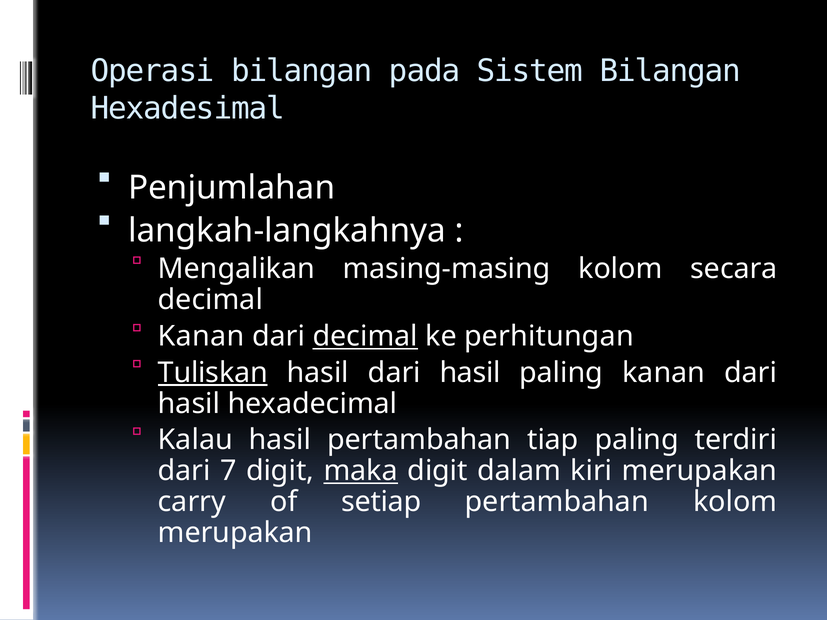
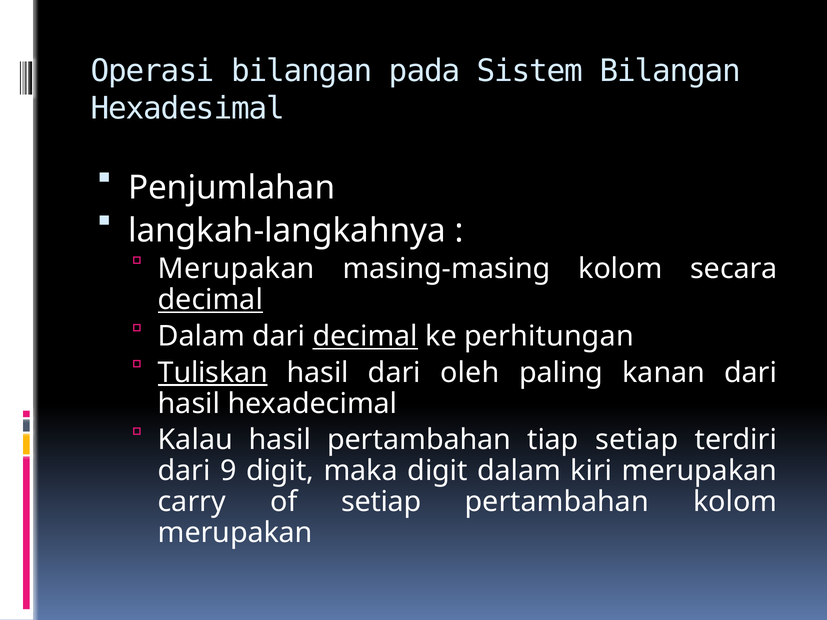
Mengalikan at (236, 269): Mengalikan -> Merupakan
decimal at (210, 300) underline: none -> present
Kanan at (201, 336): Kanan -> Dalam
hasil dari hasil: hasil -> oleh
tiap paling: paling -> setiap
7: 7 -> 9
maka underline: present -> none
